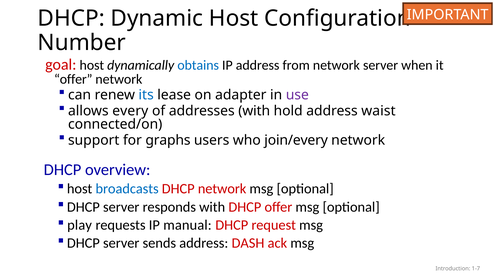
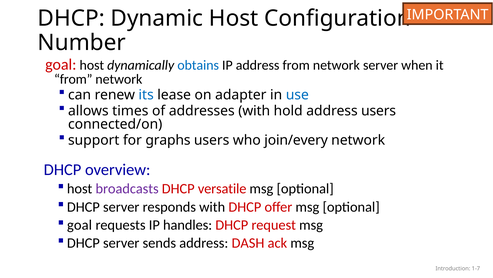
offer at (73, 79): offer -> from
use colour: purple -> blue
every: every -> times
address waist: waist -> users
broadcasts colour: blue -> purple
DHCP network: network -> versatile
play at (80, 224): play -> goal
manual: manual -> handles
